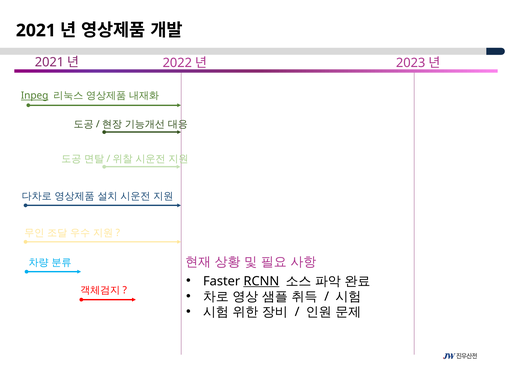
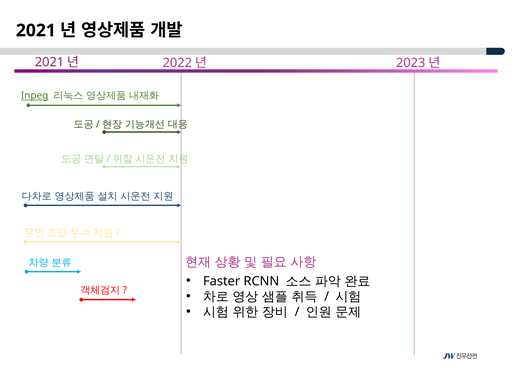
RCNN underline: present -> none
